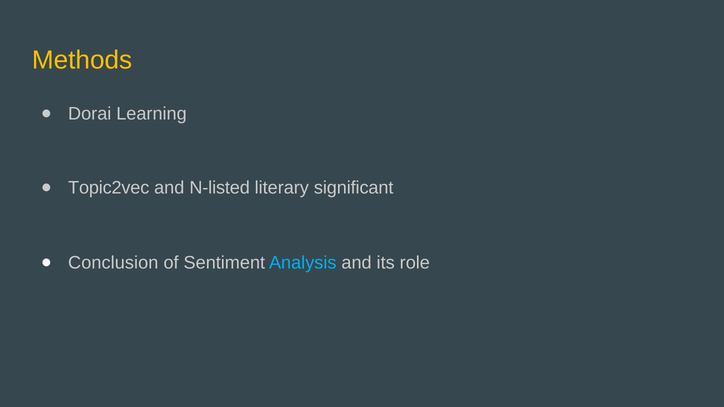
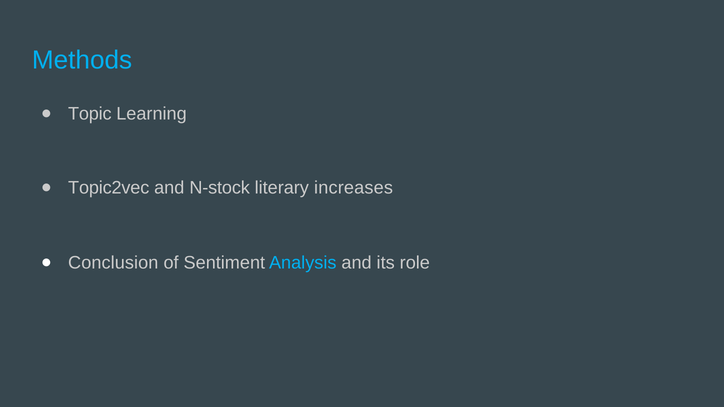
Methods colour: yellow -> light blue
Dorai: Dorai -> Topic
N-listed: N-listed -> N-stock
significant: significant -> increases
